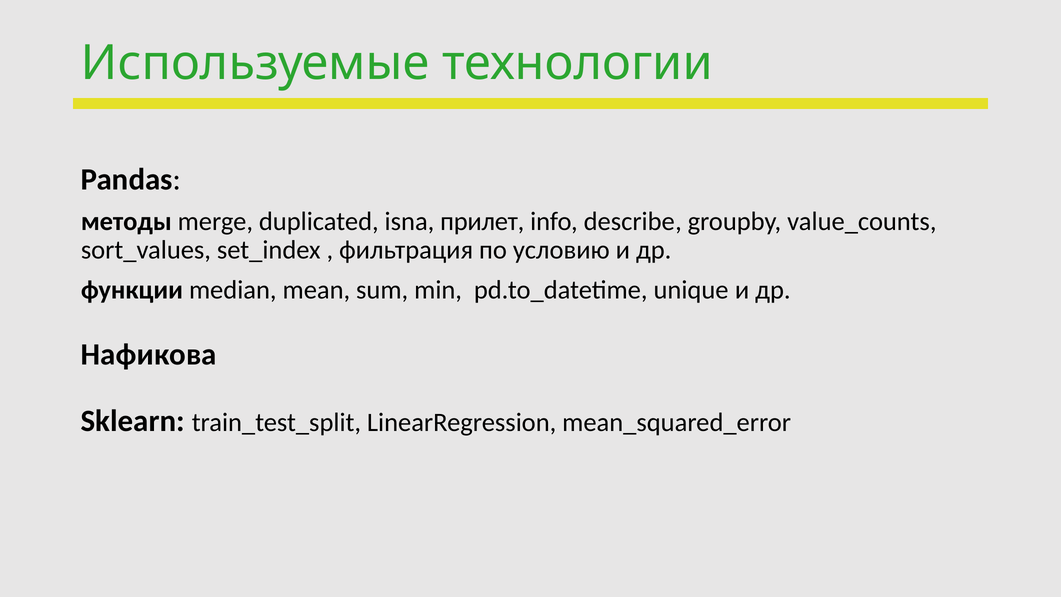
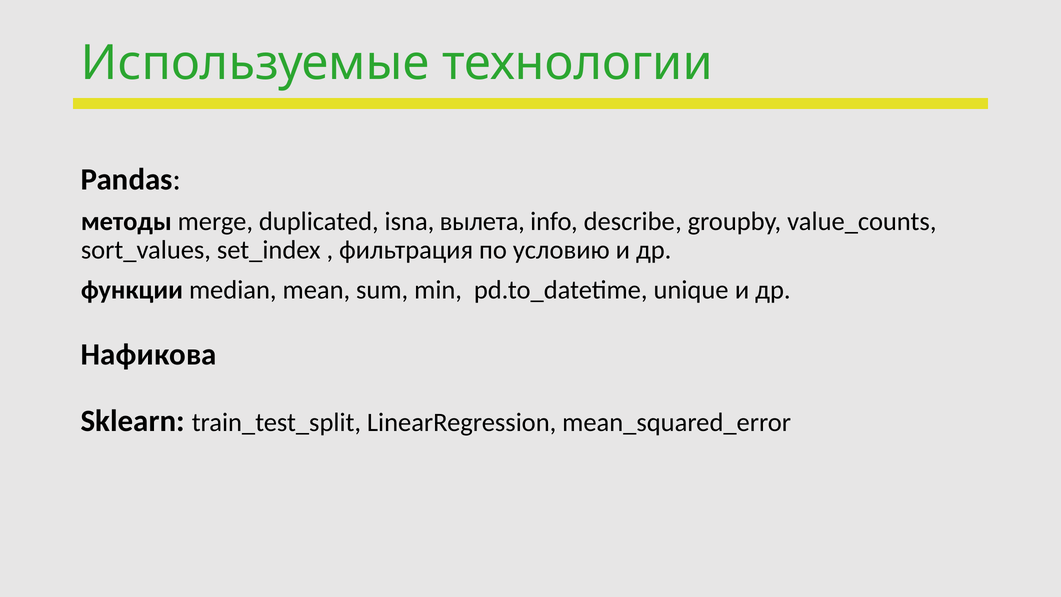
прилет: прилет -> вылета
